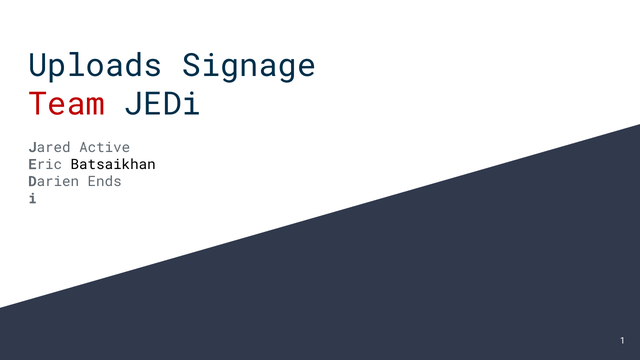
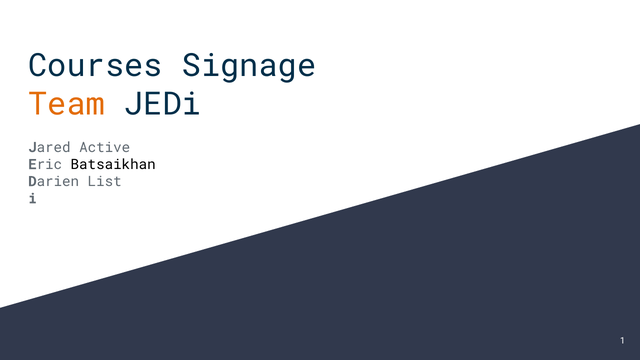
Uploads: Uploads -> Courses
Team colour: red -> orange
Ends: Ends -> List
